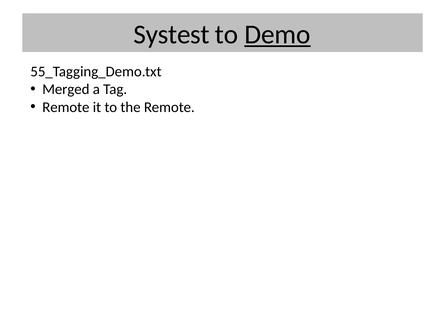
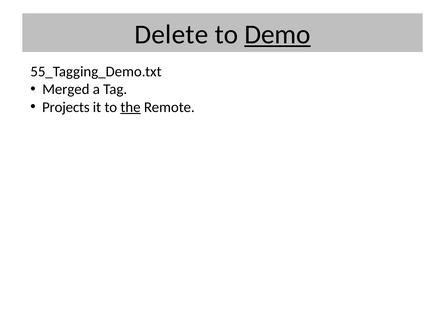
Systest: Systest -> Delete
Remote at (66, 107): Remote -> Projects
the underline: none -> present
